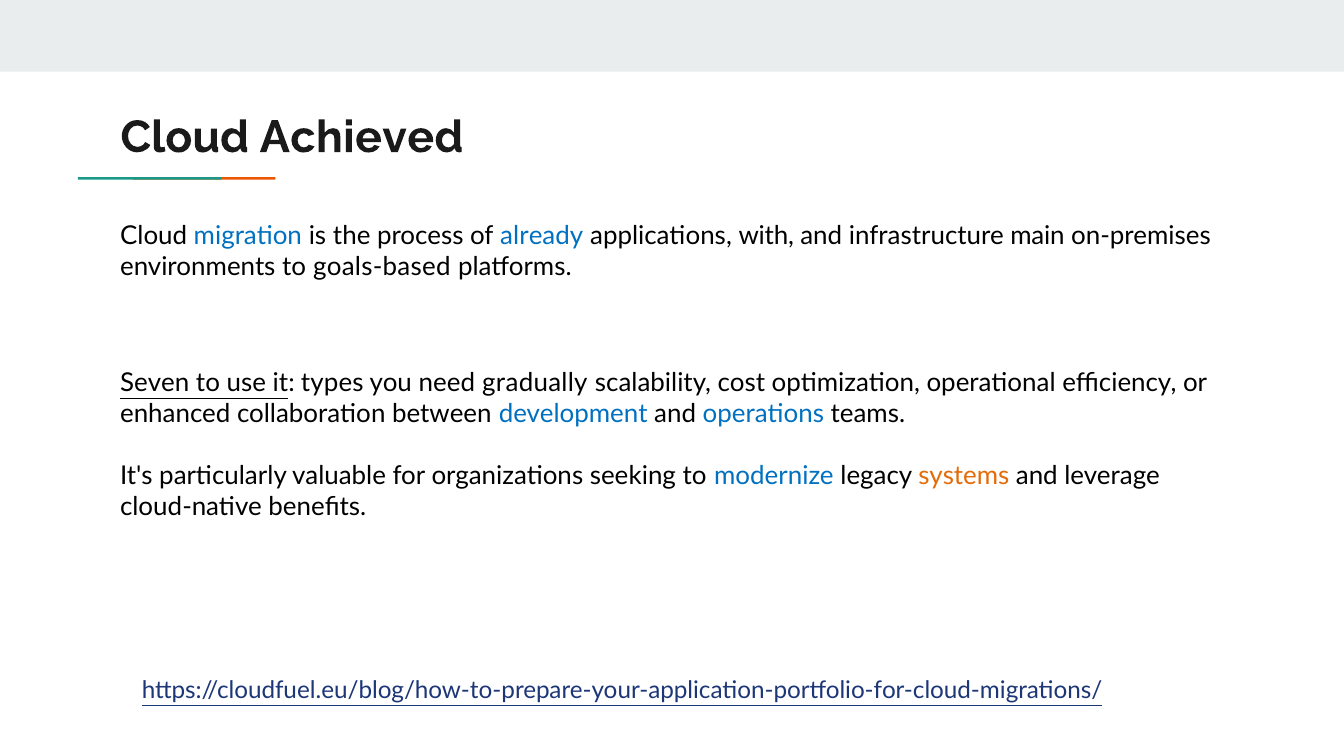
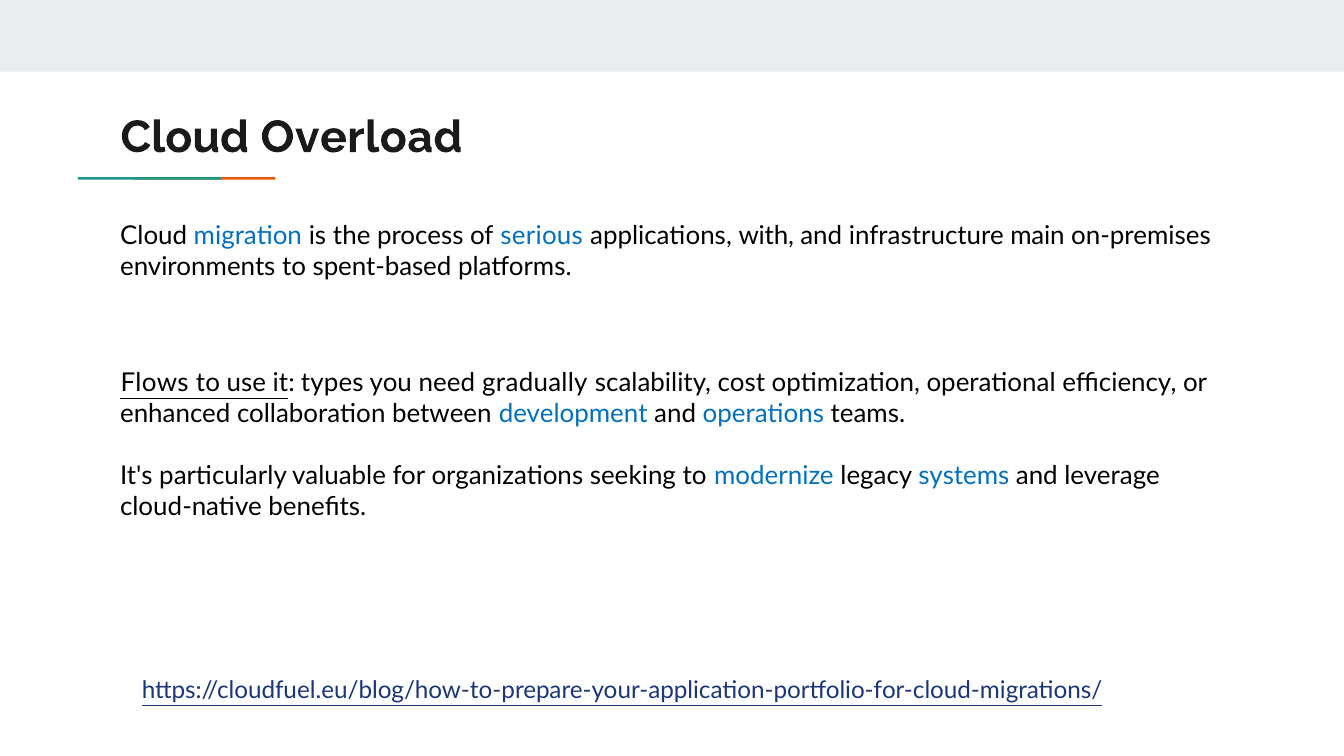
Achieved: Achieved -> Overload
already: already -> serious
goals-based: goals-based -> spent-based
Seven: Seven -> Flows
systems colour: orange -> blue
